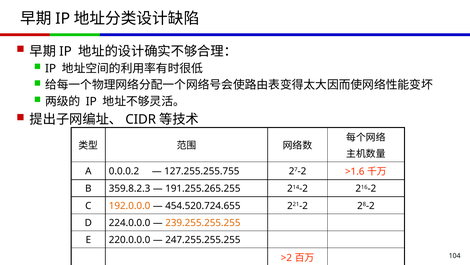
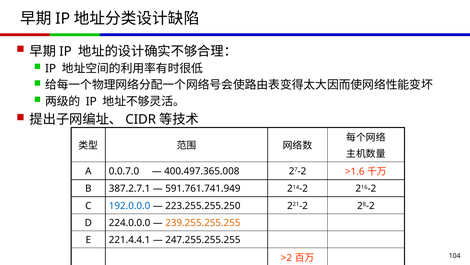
0.0.0.2: 0.0.0.2 -> 0.0.7.0
127.255.255.755: 127.255.255.755 -> 400.497.365.008
359.8.2.3: 359.8.2.3 -> 387.2.7.1
191.255.265.255: 191.255.265.255 -> 591.761.741.949
192.0.0.0 colour: orange -> blue
454.520.724.655: 454.520.724.655 -> 223.255.255.250
220.0.0.0: 220.0.0.0 -> 221.4.4.1
